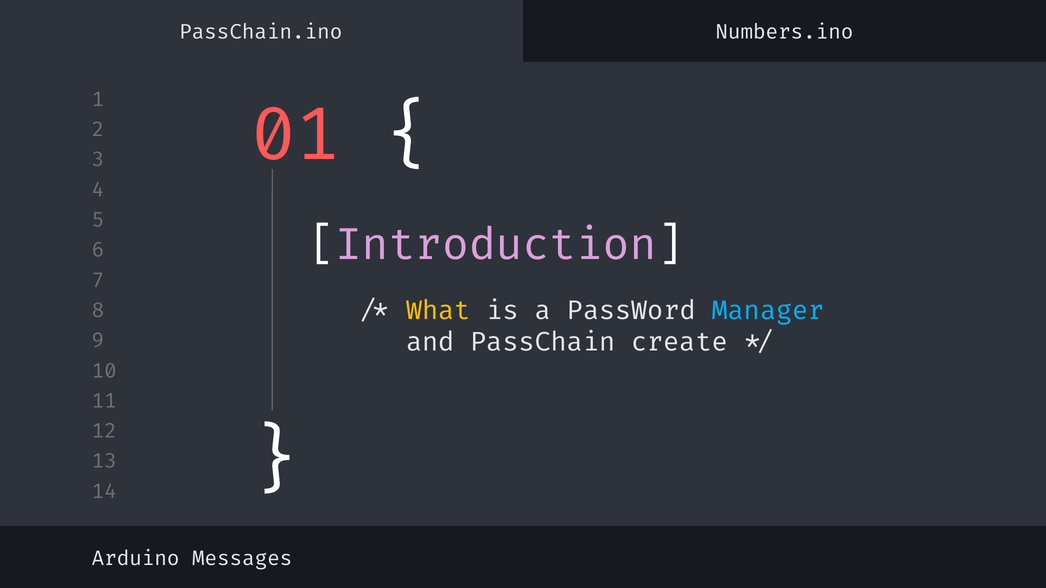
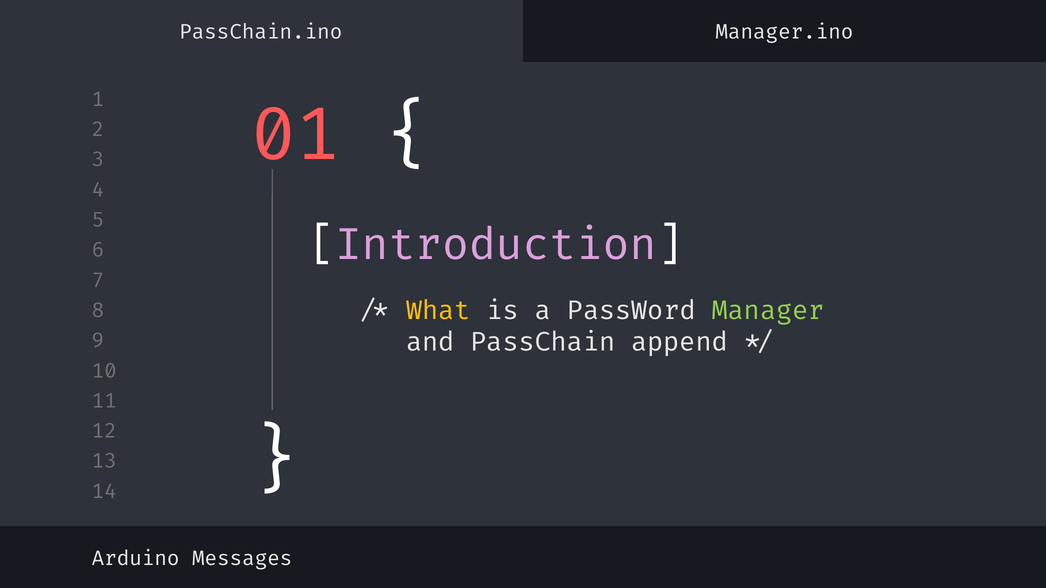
Numbers.ino: Numbers.ino -> Manager.ino
Manager colour: light blue -> light green
create: create -> append
